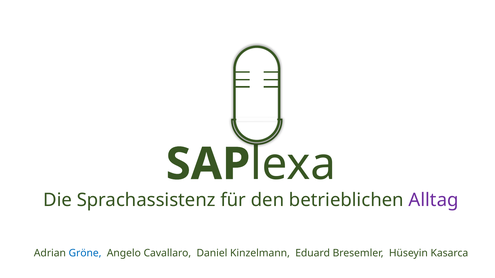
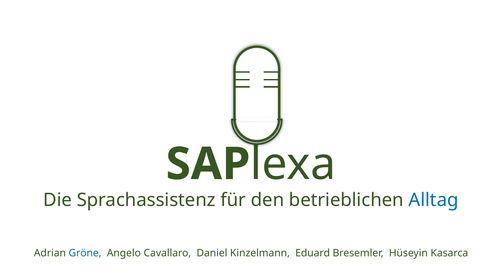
Alltag colour: purple -> blue
